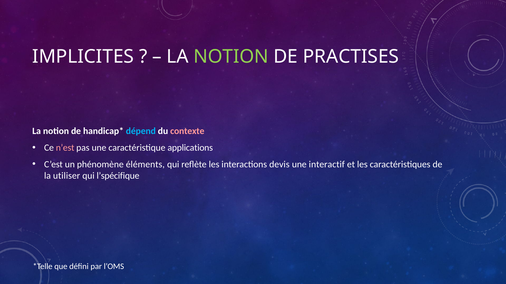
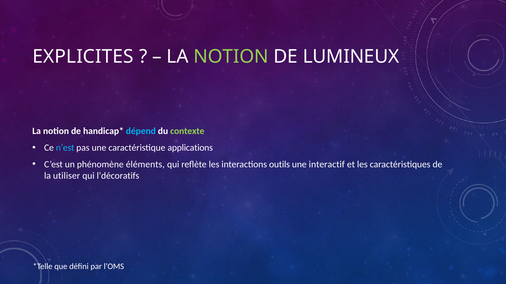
IMPLICITES: IMPLICITES -> EXPLICITES
PRACTISES: PRACTISES -> LUMINEUX
contexte colour: pink -> light green
n’est colour: pink -> light blue
devis: devis -> outils
l’spécifique: l’spécifique -> l’décoratifs
